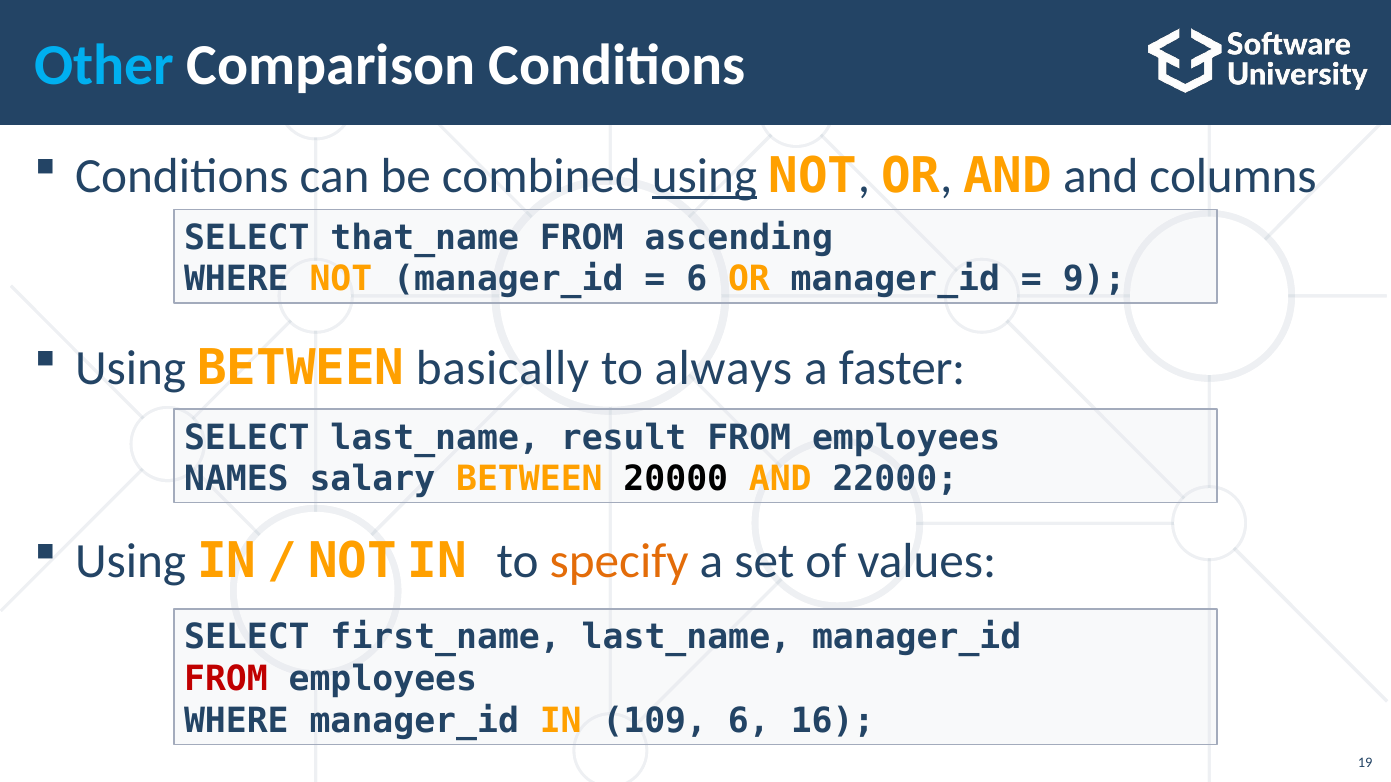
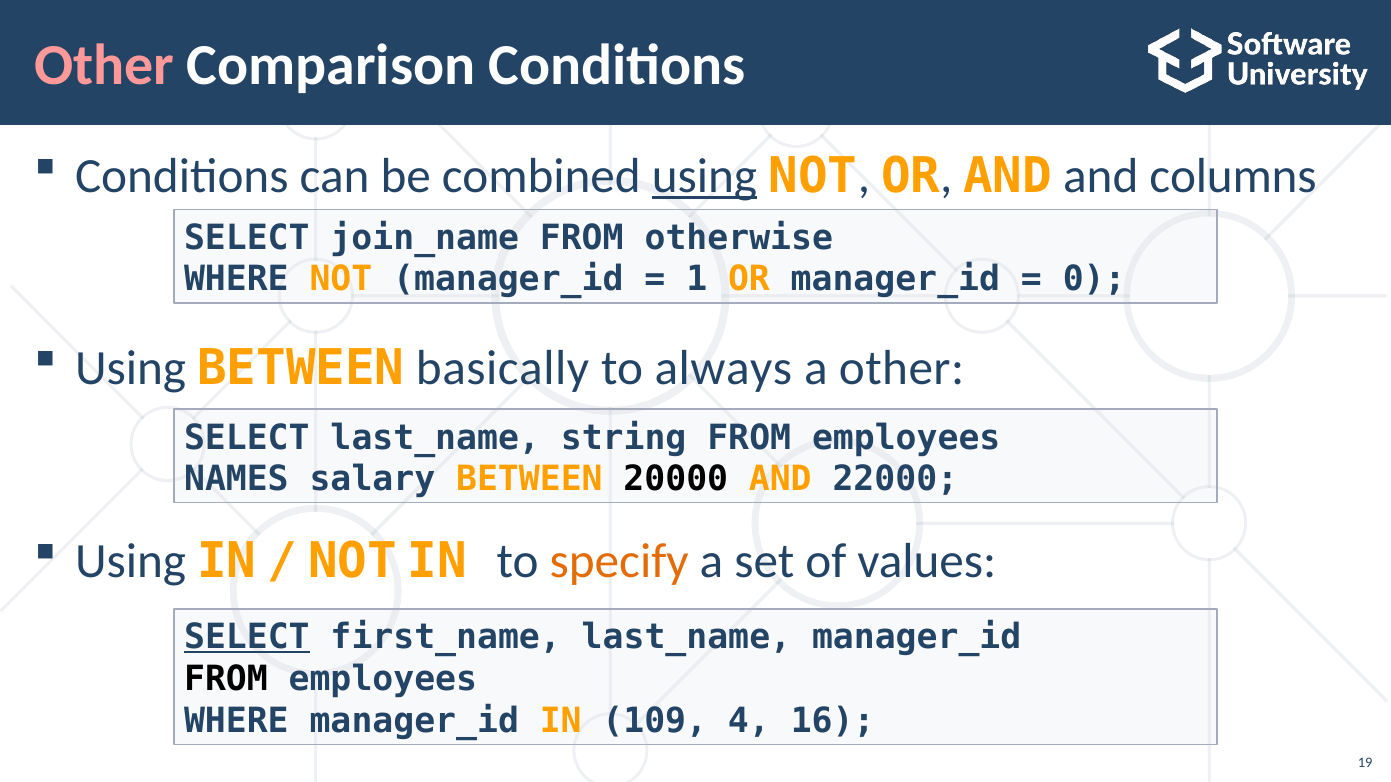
Other at (104, 66) colour: light blue -> pink
that_name: that_name -> join_name
ascending: ascending -> otherwise
6 at (697, 280): 6 -> 1
9: 9 -> 0
a faster: faster -> other
result: result -> string
SELECT at (247, 638) underline: none -> present
FROM at (226, 680) colour: red -> black
109 6: 6 -> 4
